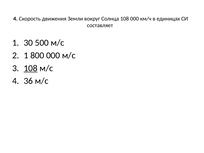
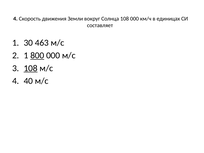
500: 500 -> 463
800 underline: none -> present
36: 36 -> 40
